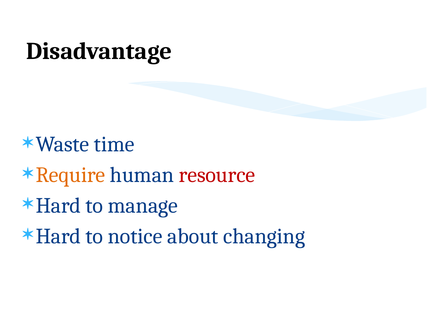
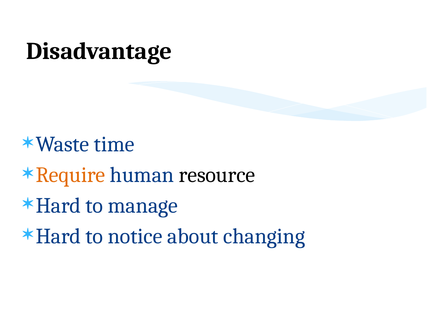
resource colour: red -> black
